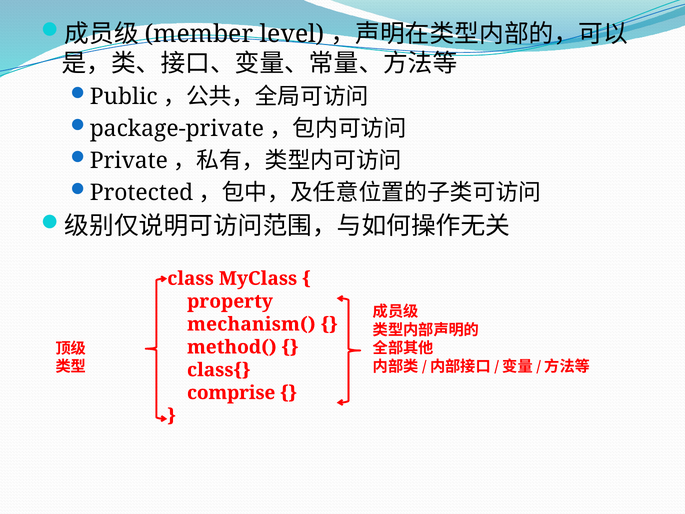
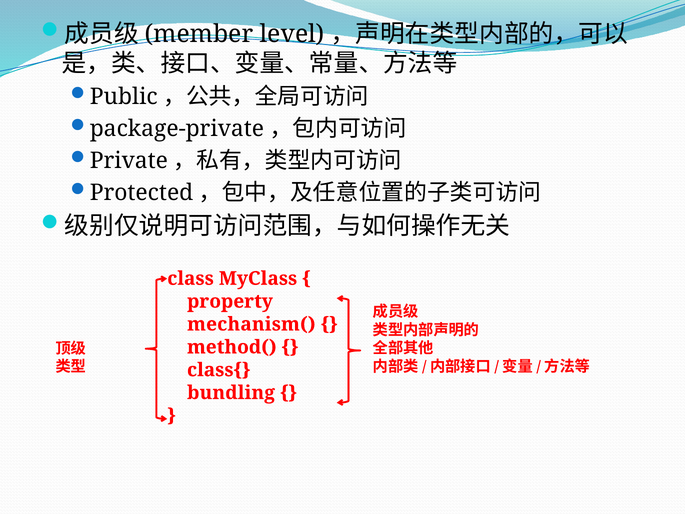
comprise: comprise -> bundling
